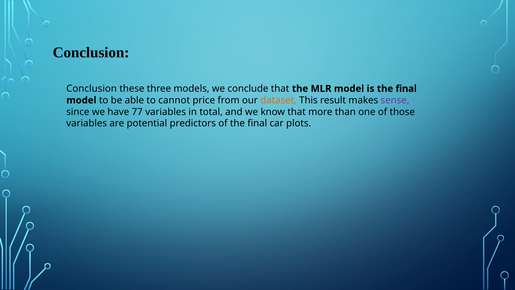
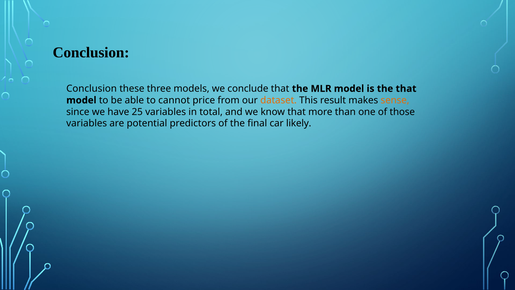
is the final: final -> that
sense colour: purple -> orange
77: 77 -> 25
plots: plots -> likely
